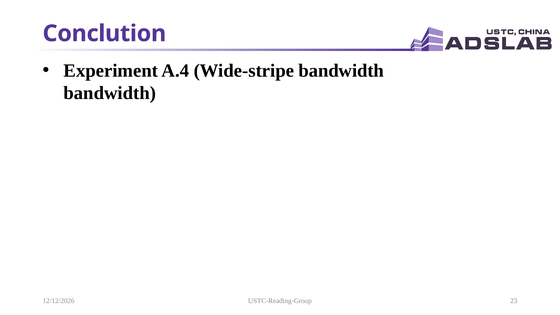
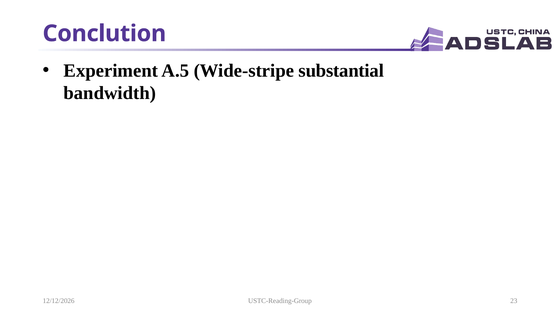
A.4: A.4 -> A.5
Wide-stripe bandwidth: bandwidth -> substantial
